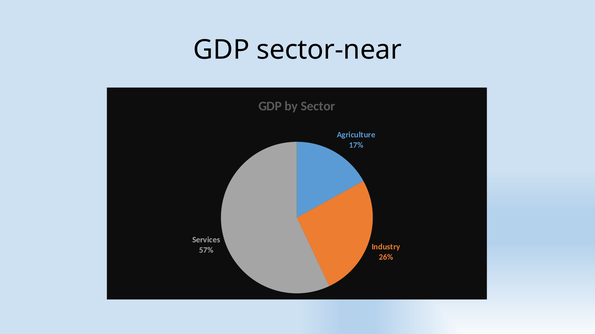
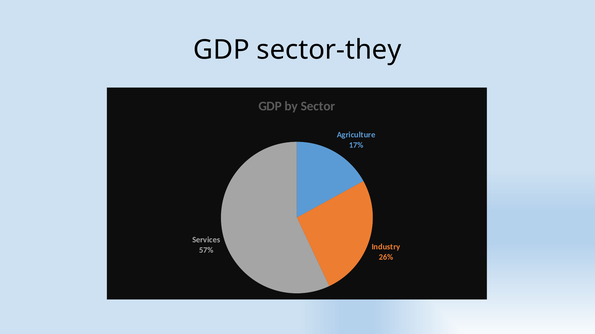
sector-near: sector-near -> sector-they
